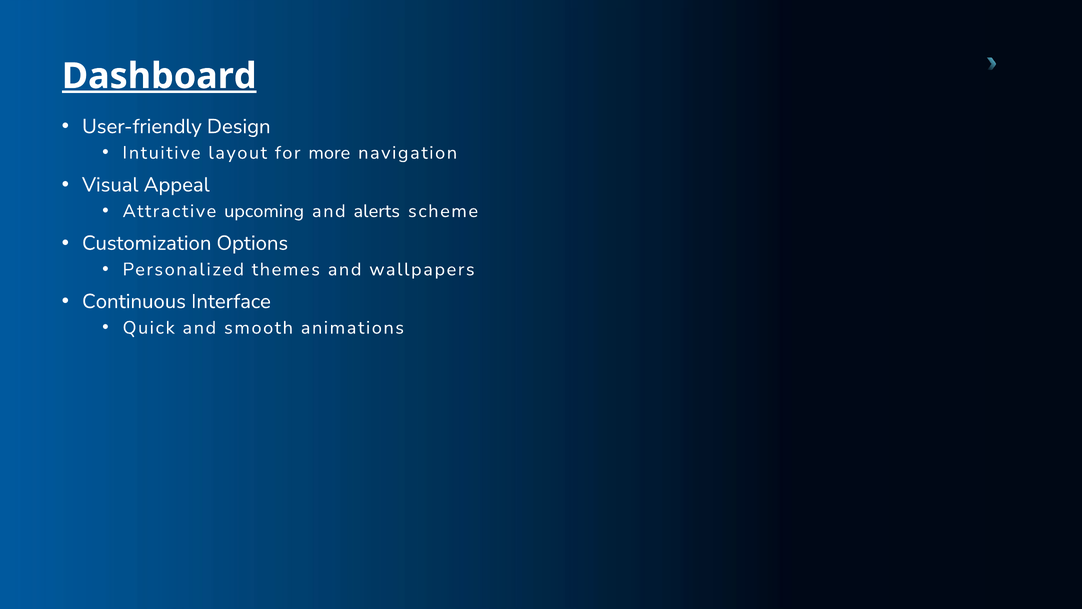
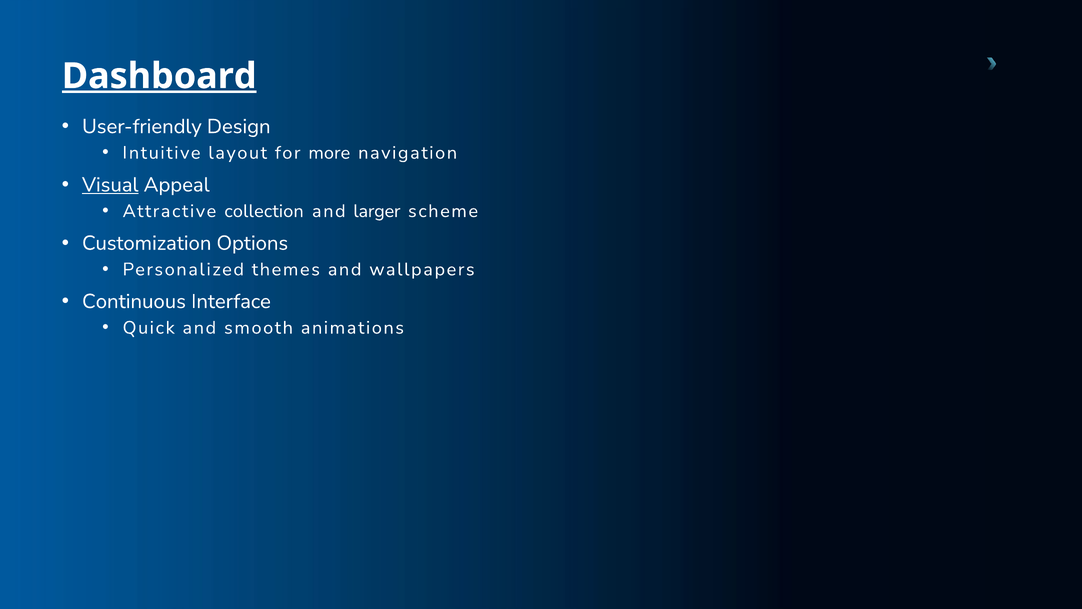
Visual underline: none -> present
upcoming: upcoming -> collection
alerts: alerts -> larger
